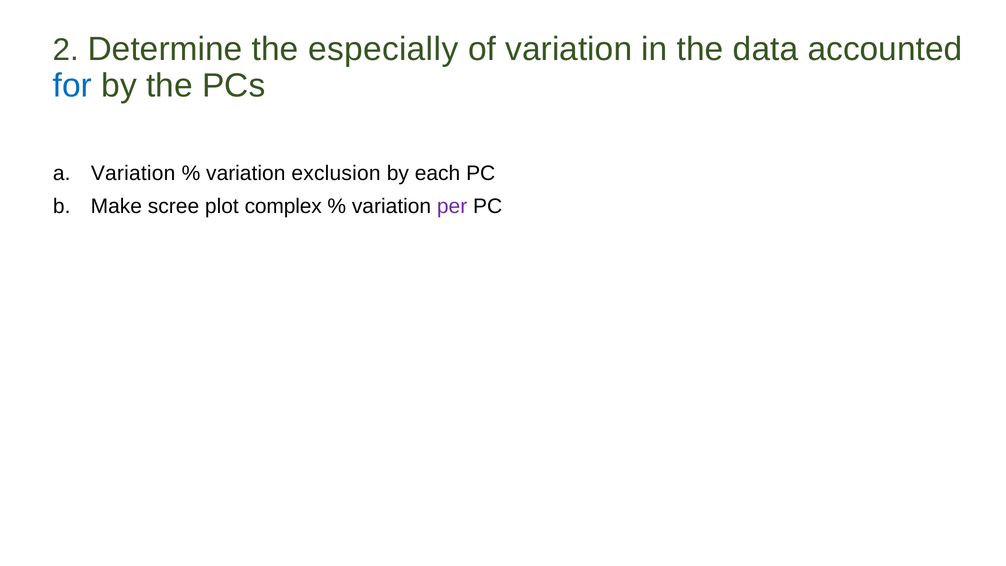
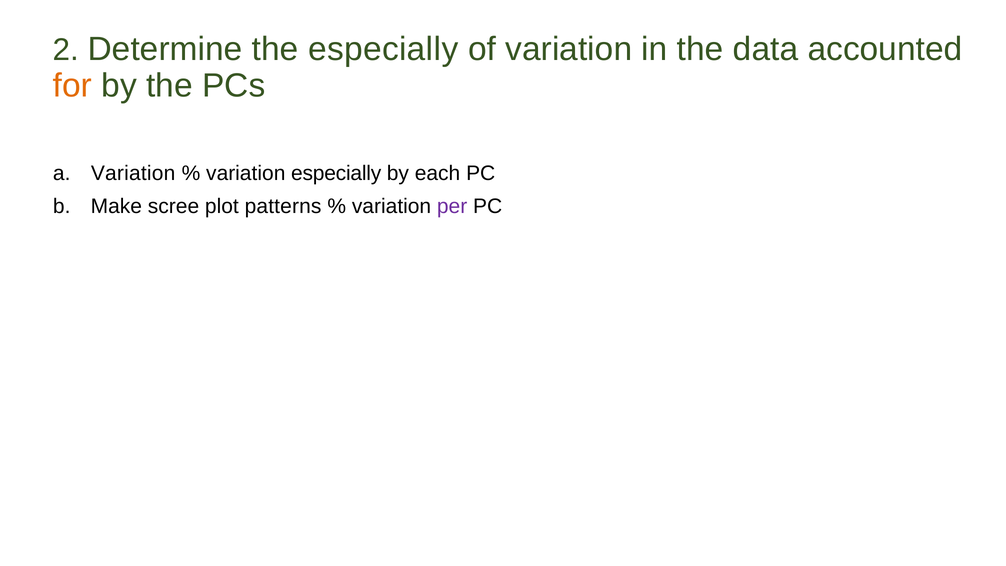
for colour: blue -> orange
variation exclusion: exclusion -> especially
complex: complex -> patterns
